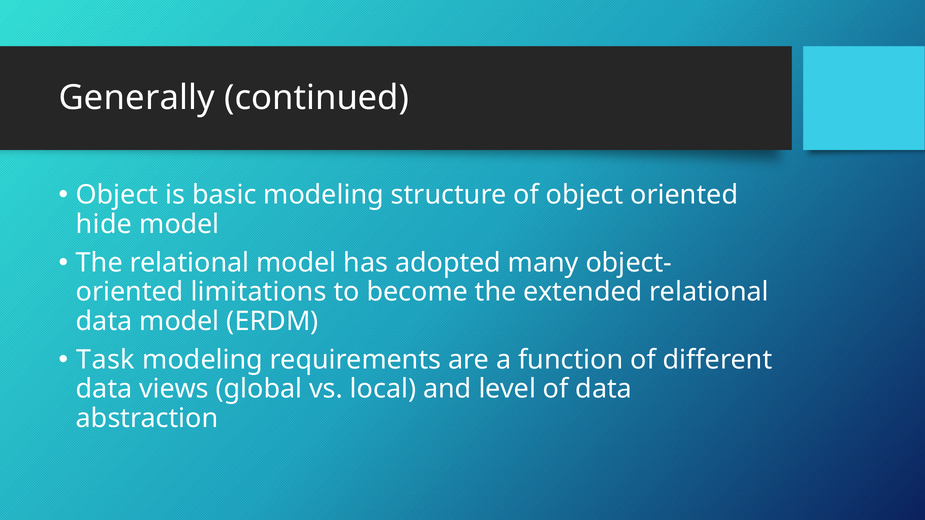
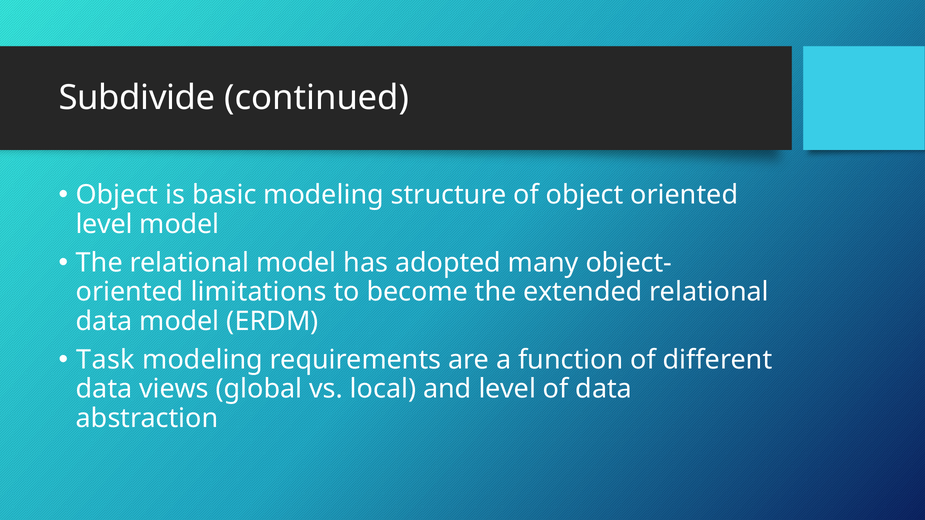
Generally: Generally -> Subdivide
hide at (104, 224): hide -> level
